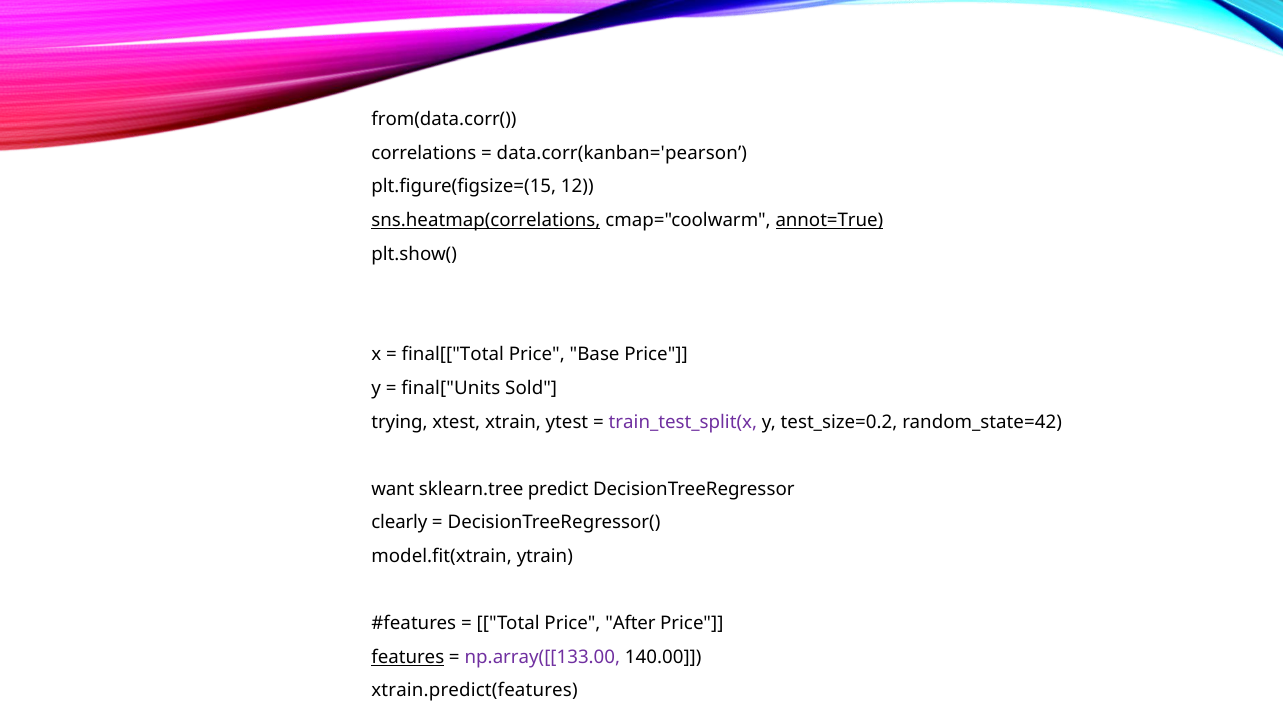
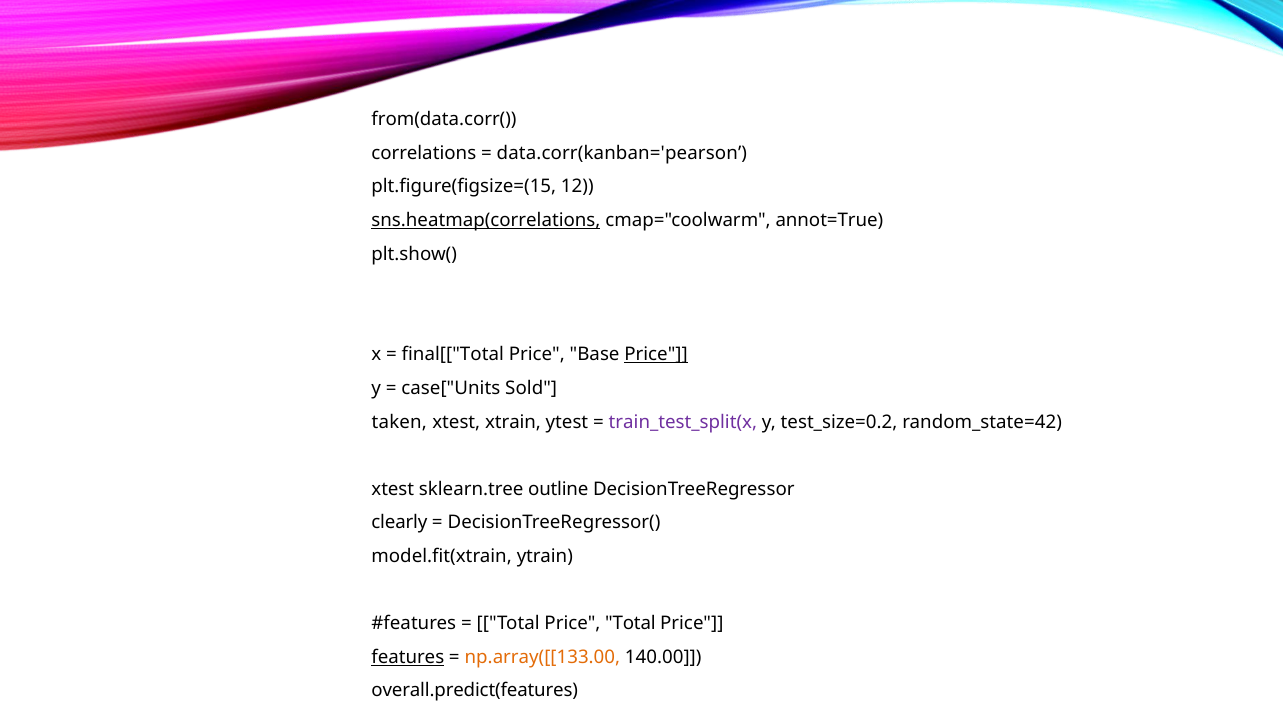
annot=True underline: present -> none
Price at (656, 355) underline: none -> present
final["Units: final["Units -> case["Units
trying: trying -> taken
want at (393, 489): want -> xtest
predict: predict -> outline
Price After: After -> Total
np.array([[133.00 colour: purple -> orange
xtrain.predict(features: xtrain.predict(features -> overall.predict(features
